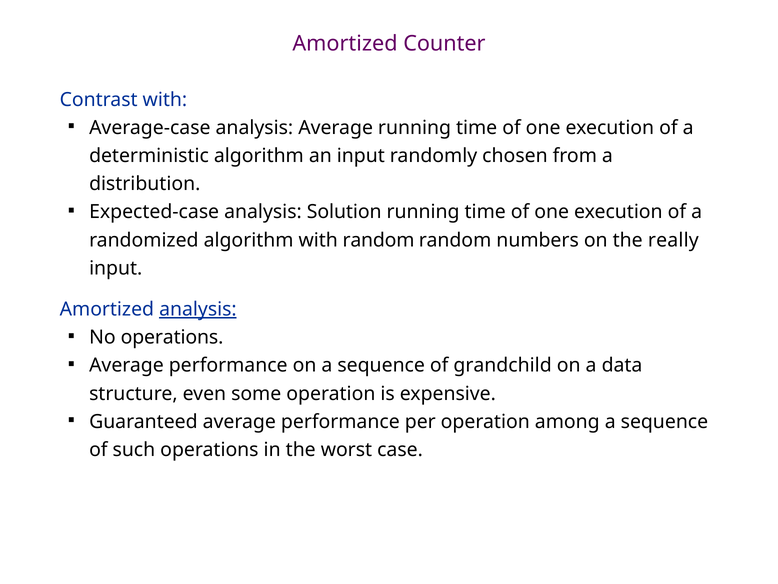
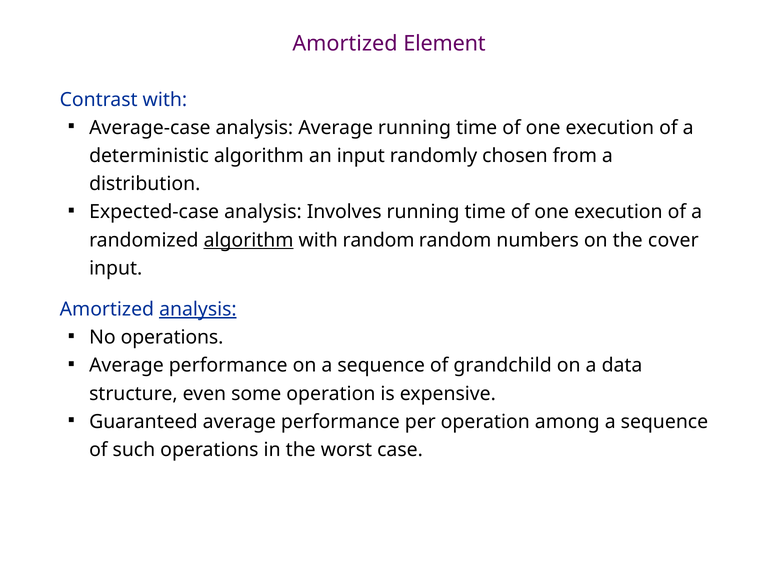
Counter: Counter -> Element
Solution: Solution -> Involves
algorithm at (249, 240) underline: none -> present
really: really -> cover
